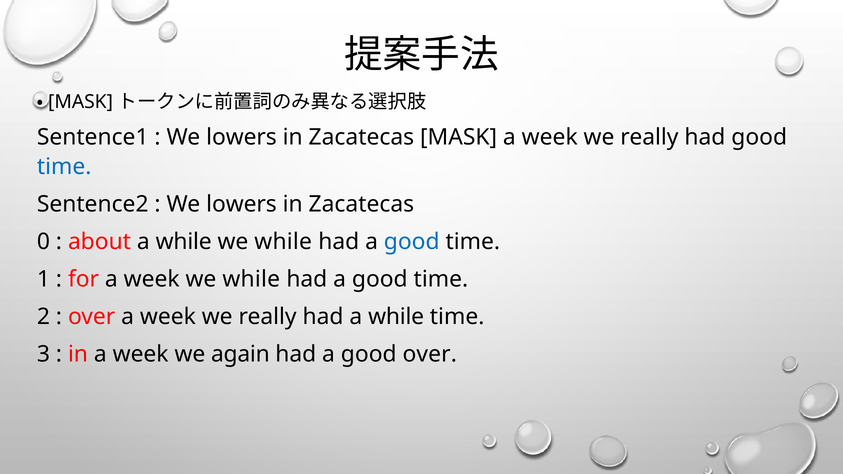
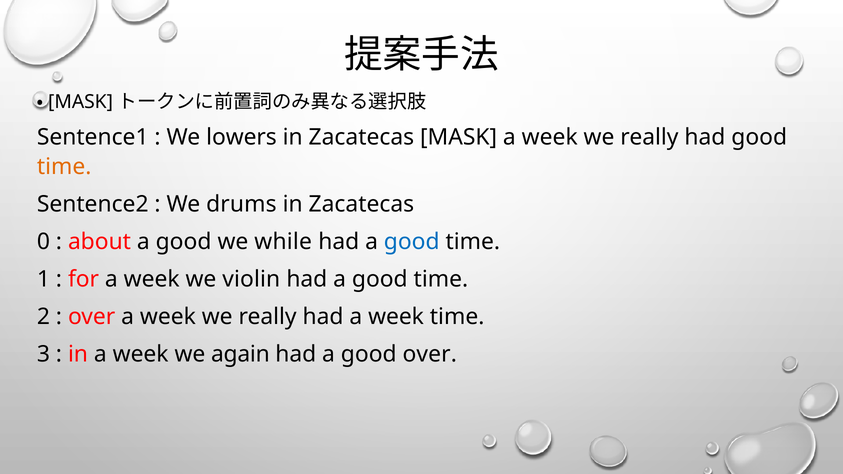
time at (64, 167) colour: blue -> orange
lowers at (241, 204): lowers -> drums
about a while: while -> good
week we while: while -> violin
had a while: while -> week
